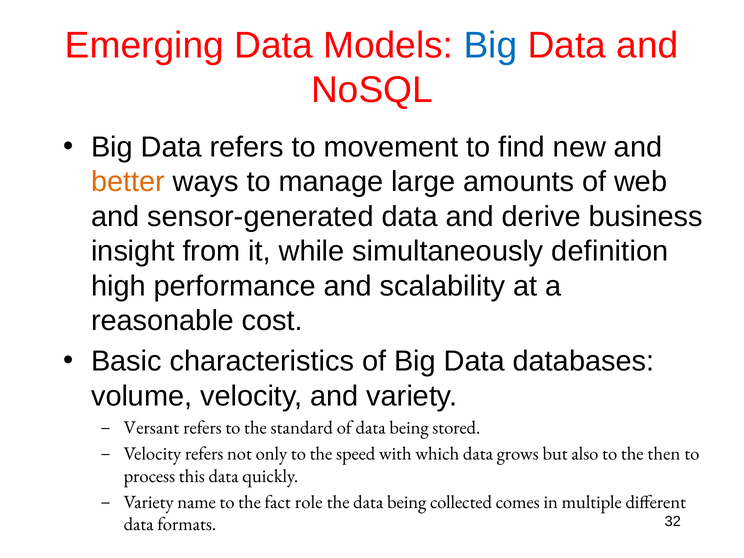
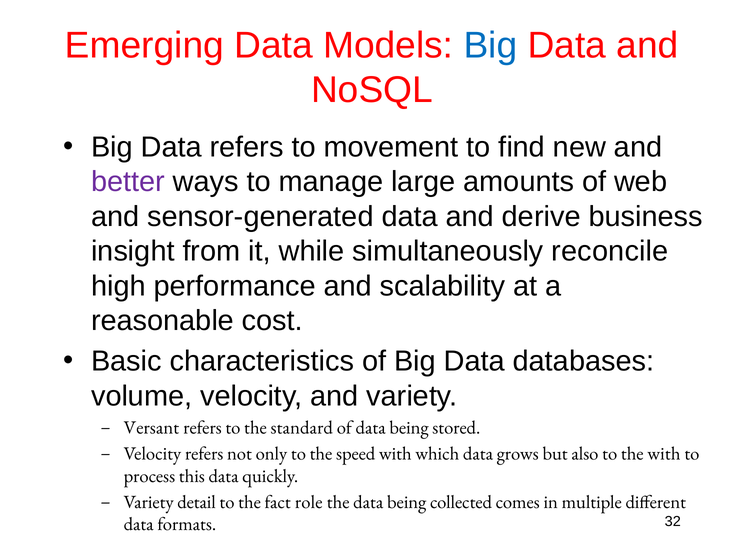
better colour: orange -> purple
definition: definition -> reconcile
the then: then -> with
name: name -> detail
